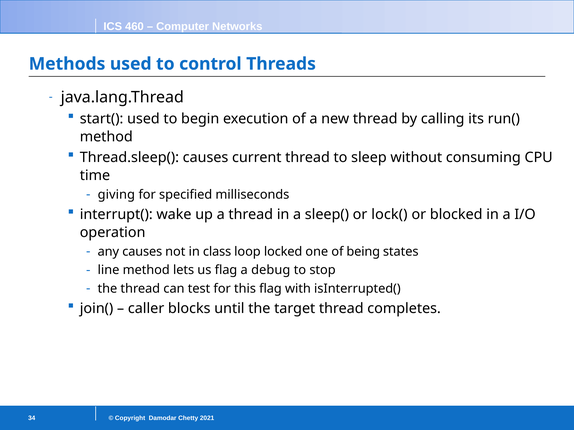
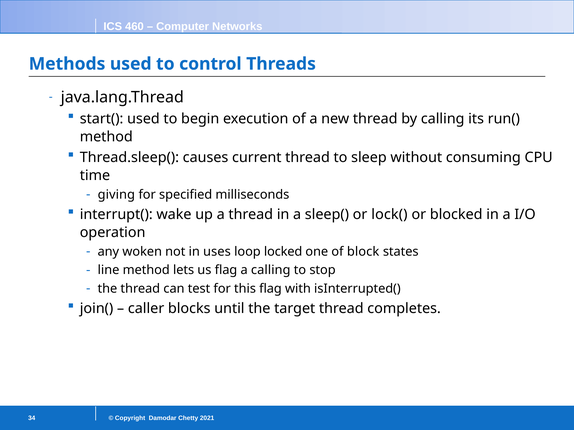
any causes: causes -> woken
class: class -> uses
being: being -> block
a debug: debug -> calling
